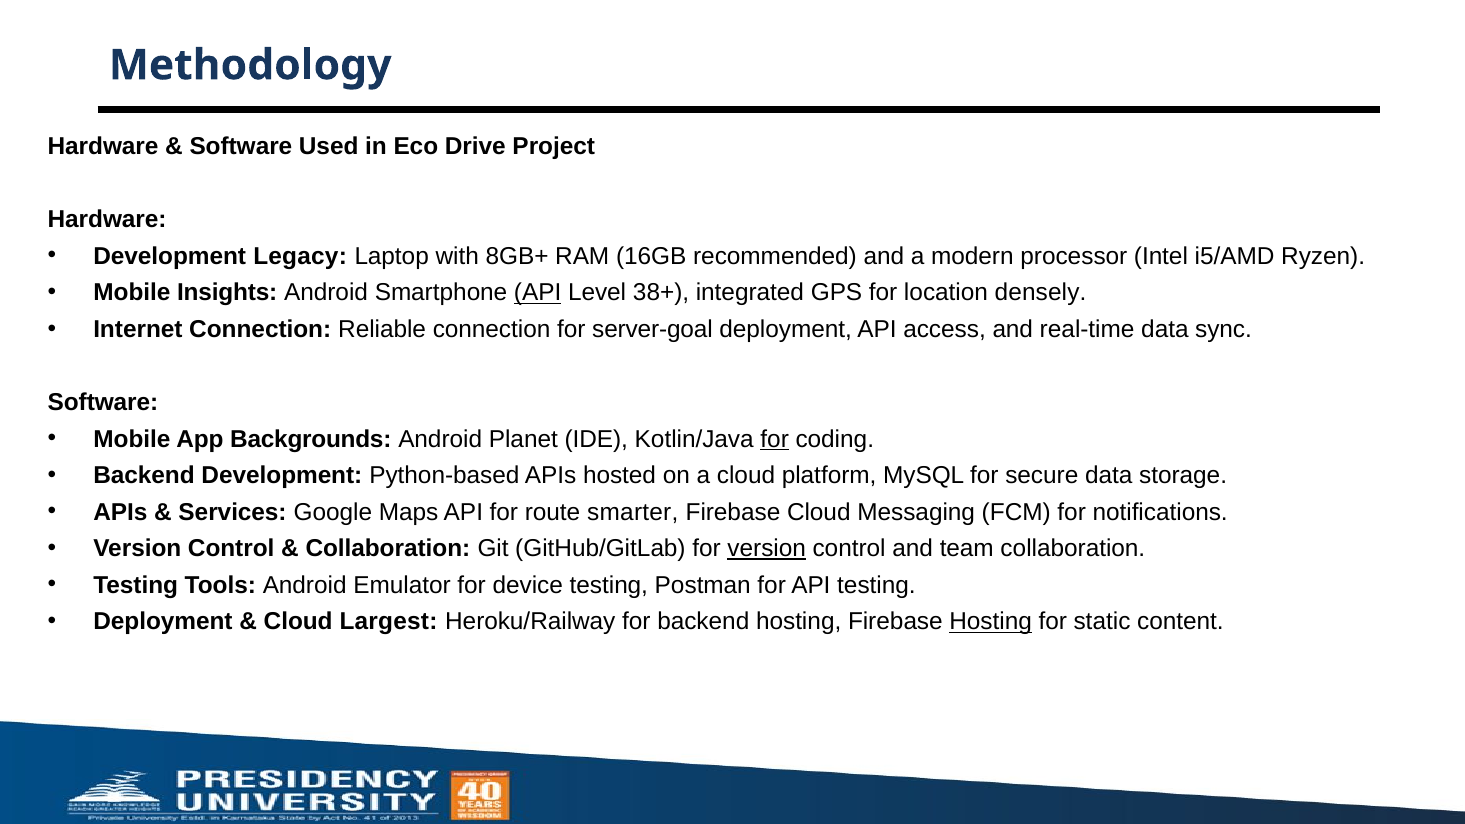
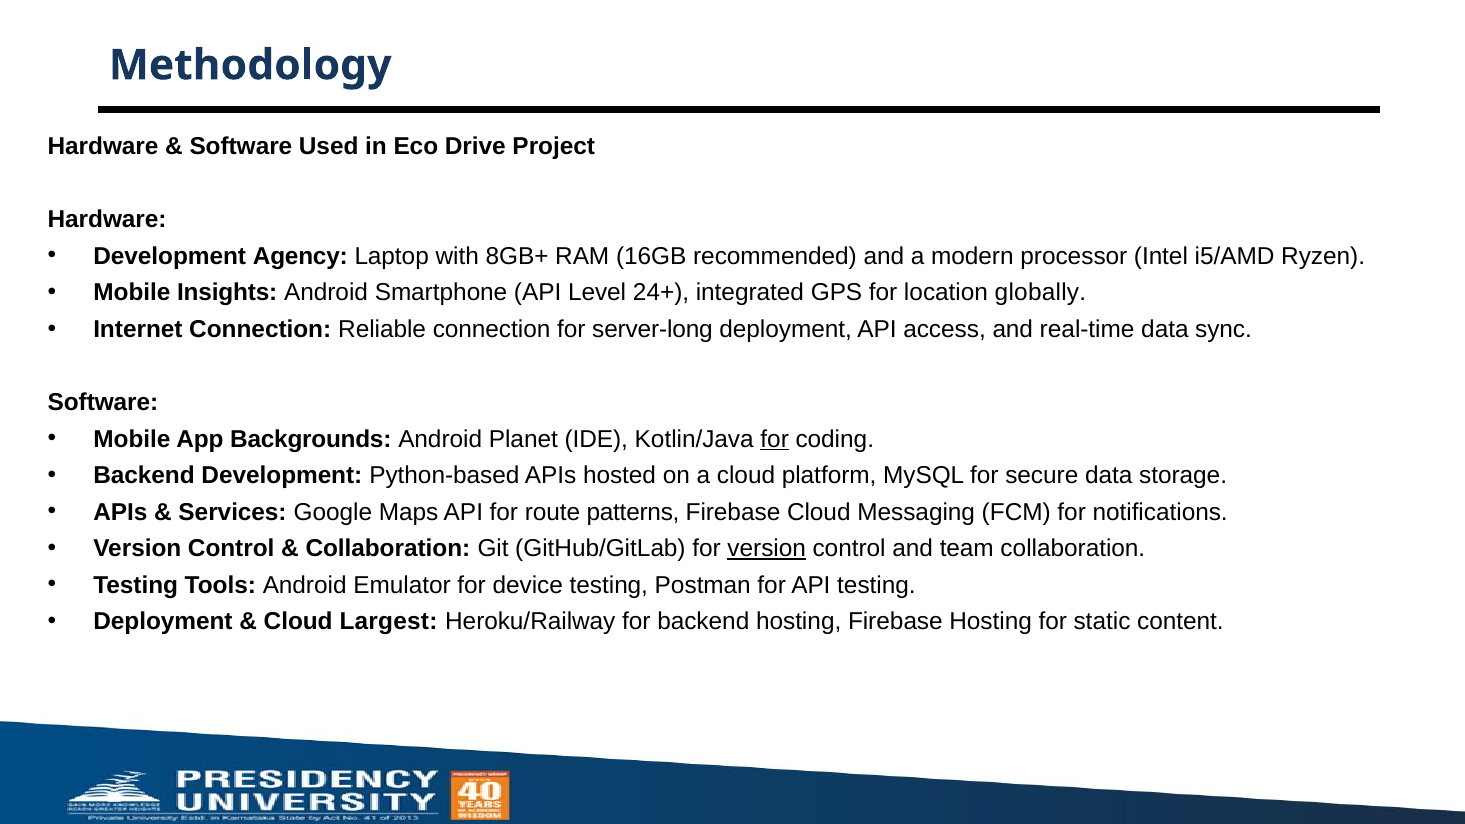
Legacy: Legacy -> Agency
API at (538, 293) underline: present -> none
38+: 38+ -> 24+
densely: densely -> globally
server-goal: server-goal -> server-long
smarter: smarter -> patterns
Hosting at (991, 622) underline: present -> none
